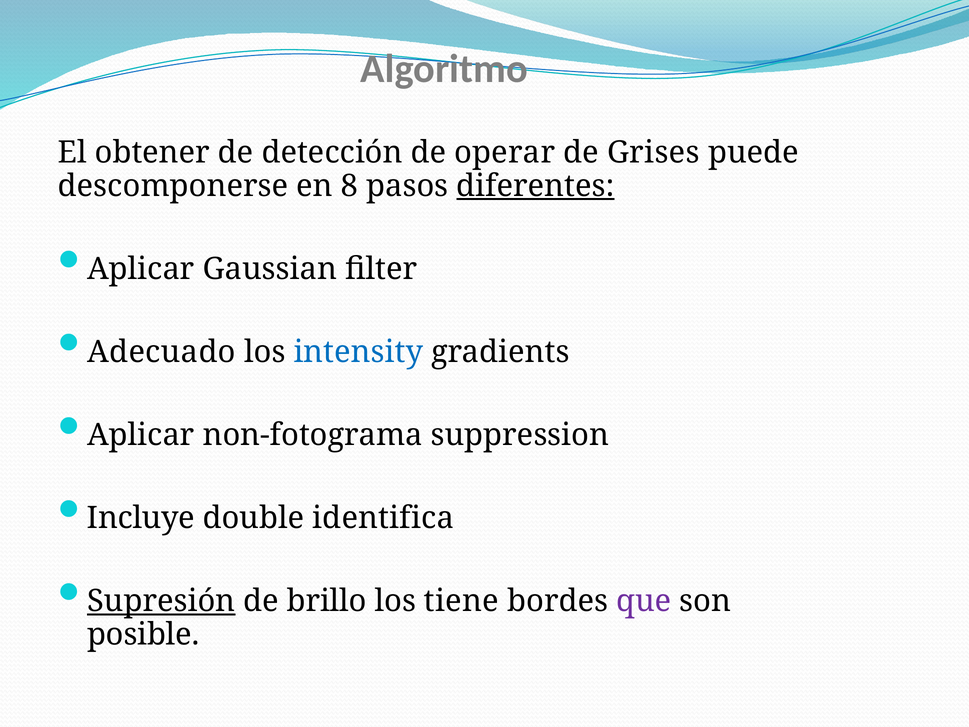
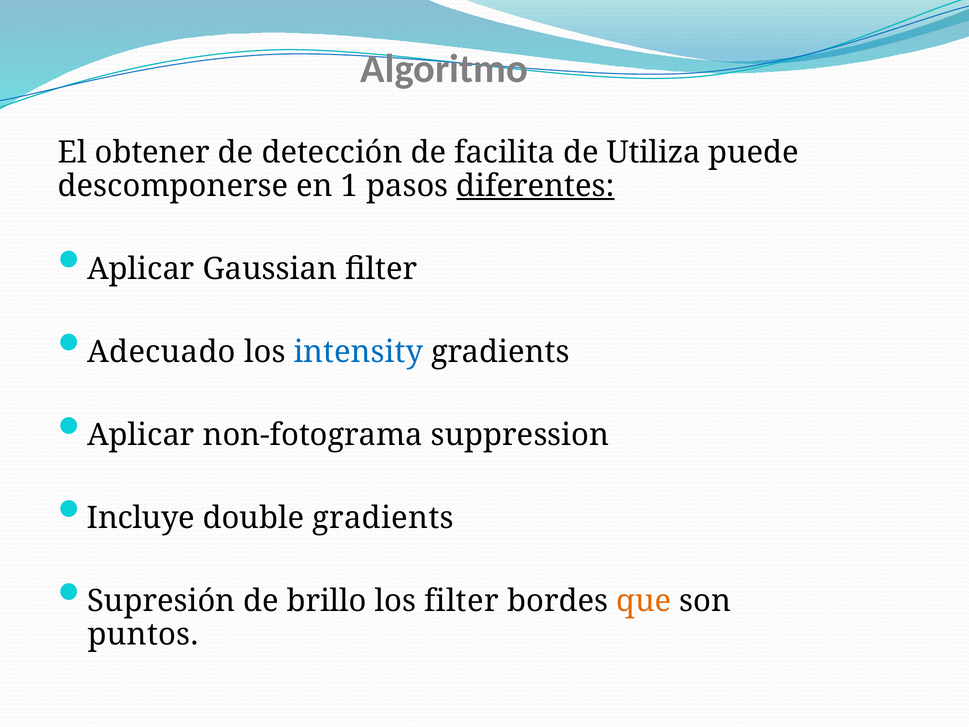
operar: operar -> facilita
Grises: Grises -> Utiliza
8: 8 -> 1
double identifica: identifica -> gradients
Supresión underline: present -> none
los tiene: tiene -> filter
que colour: purple -> orange
posible: posible -> puntos
